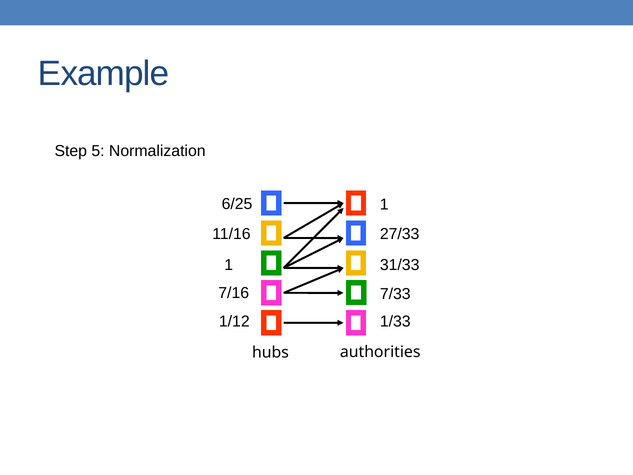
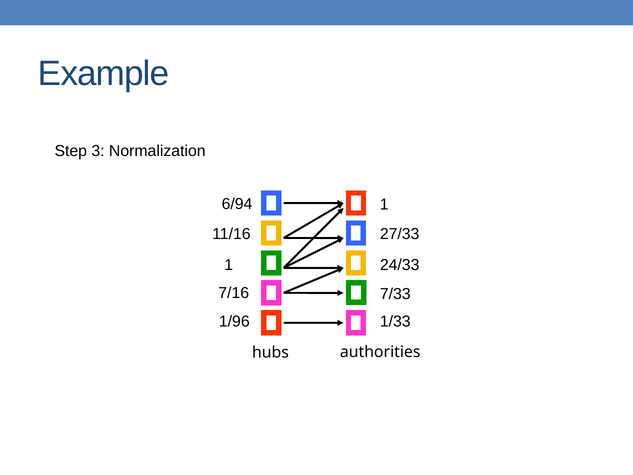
5: 5 -> 3
6/25: 6/25 -> 6/94
31/33: 31/33 -> 24/33
1/12: 1/12 -> 1/96
